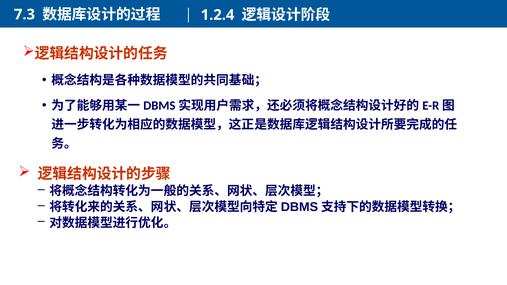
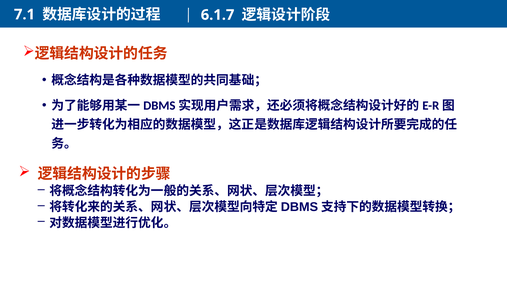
7.3: 7.3 -> 7.1
1.2.4: 1.2.4 -> 6.1.7
